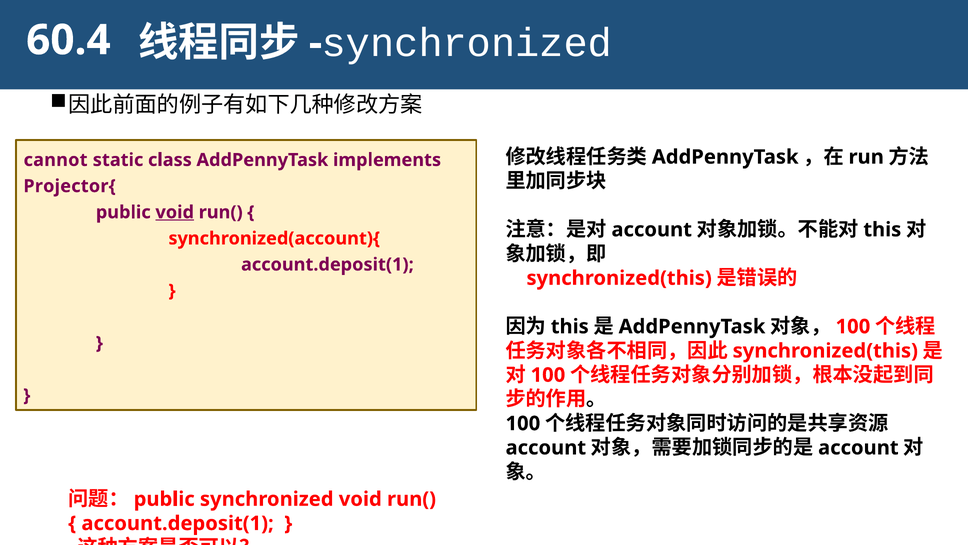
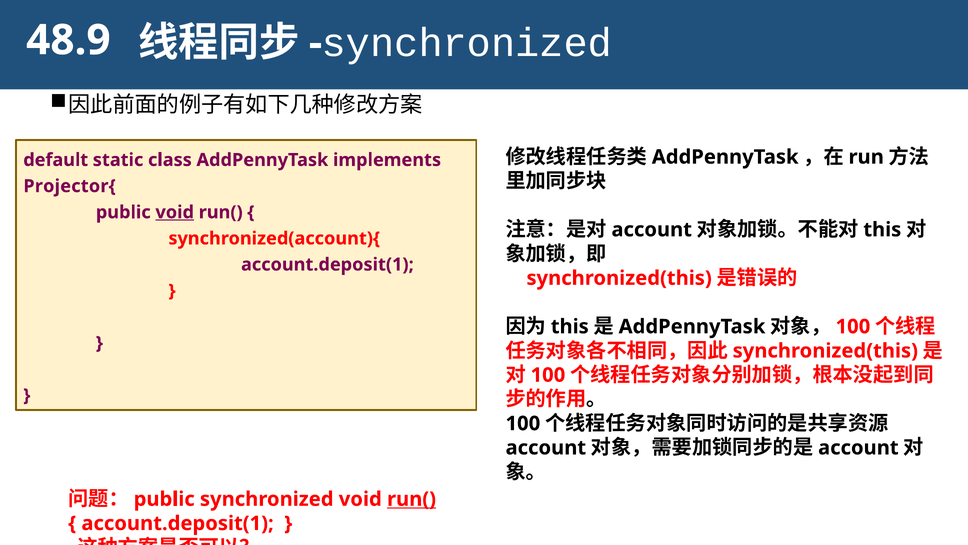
60.4: 60.4 -> 48.9
cannot: cannot -> default
run( at (412, 499) underline: none -> present
